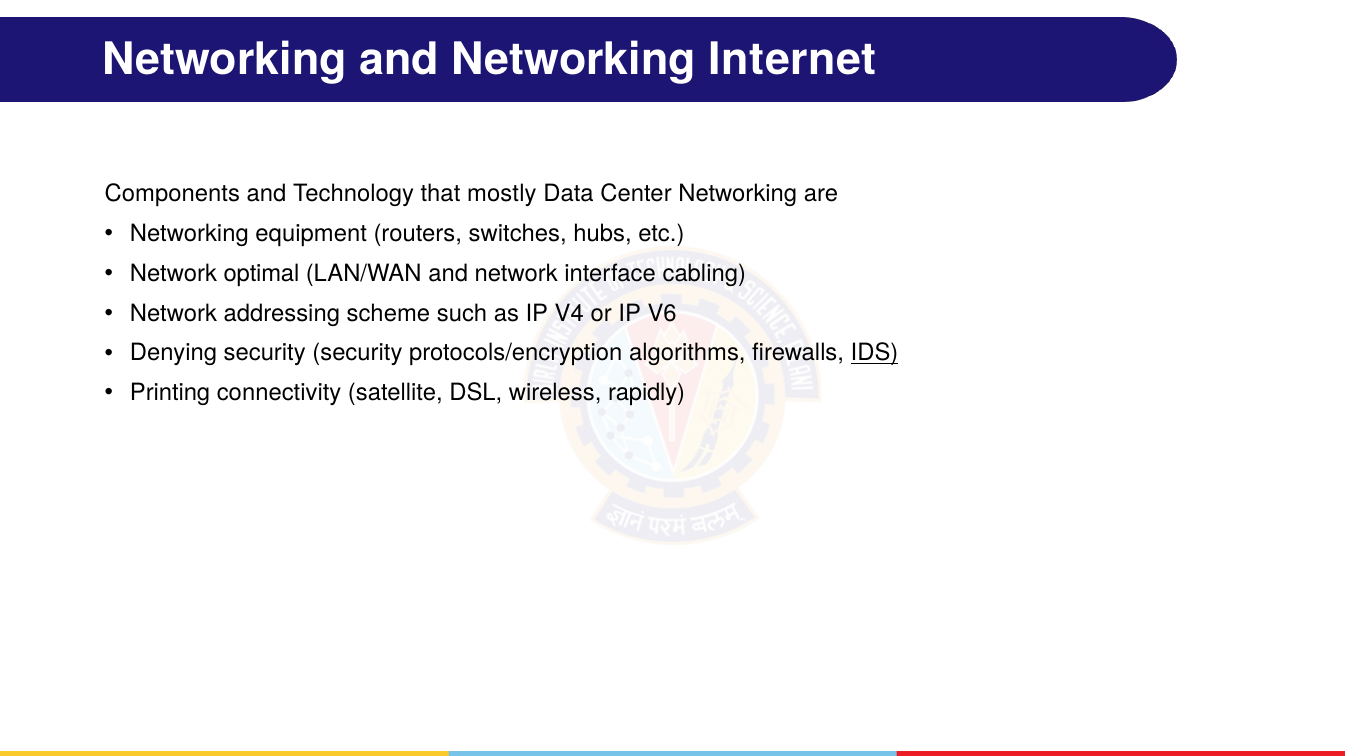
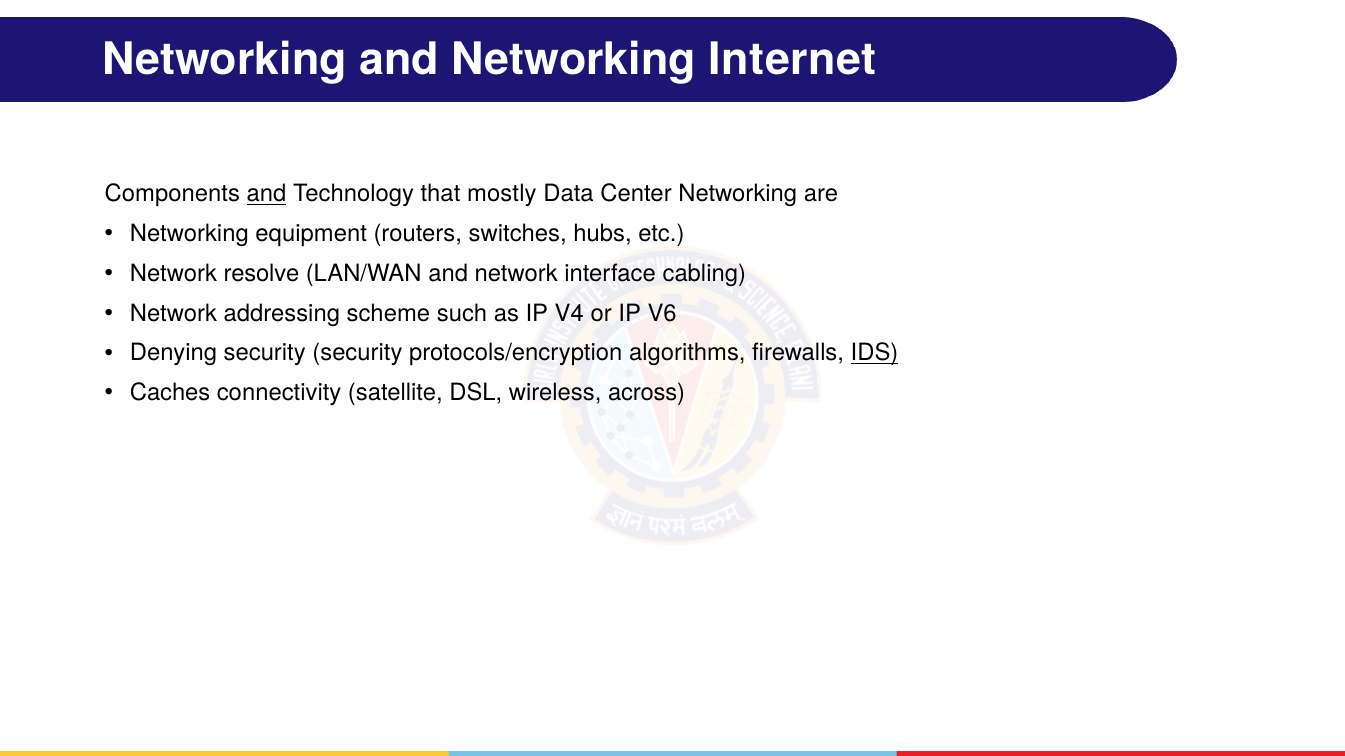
and at (267, 194) underline: none -> present
optimal: optimal -> resolve
Printing: Printing -> Caches
rapidly: rapidly -> across
